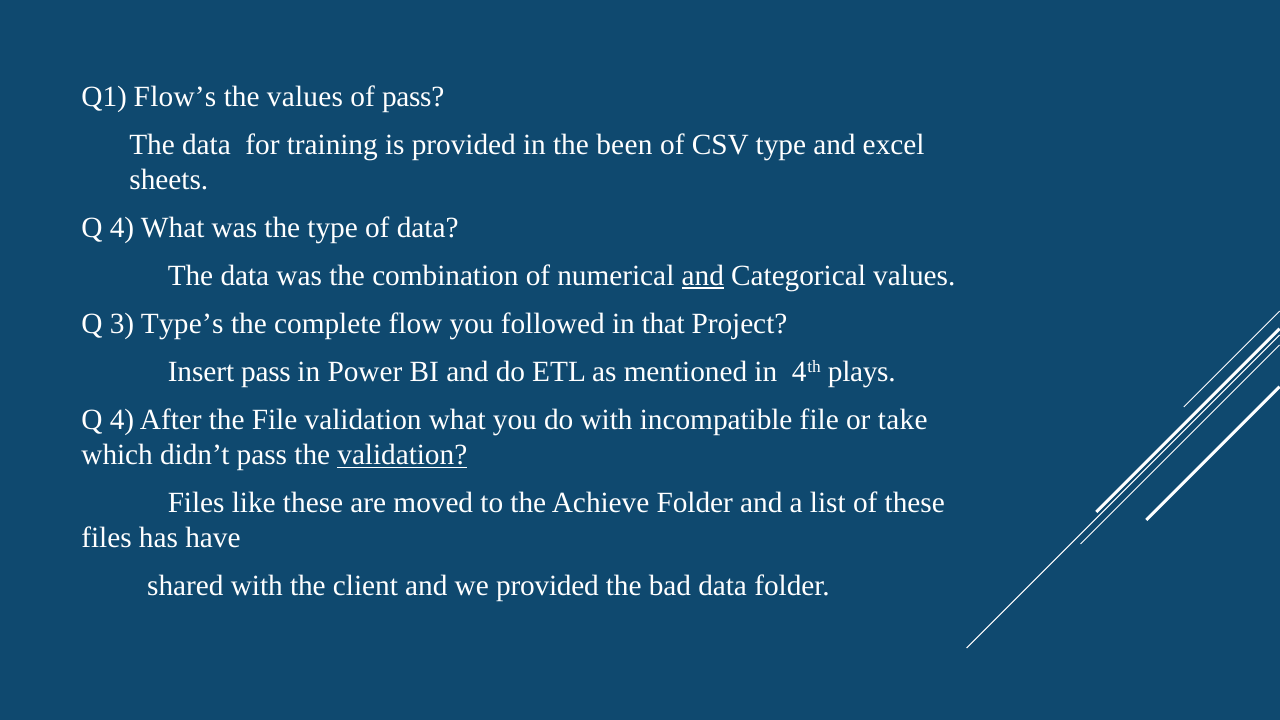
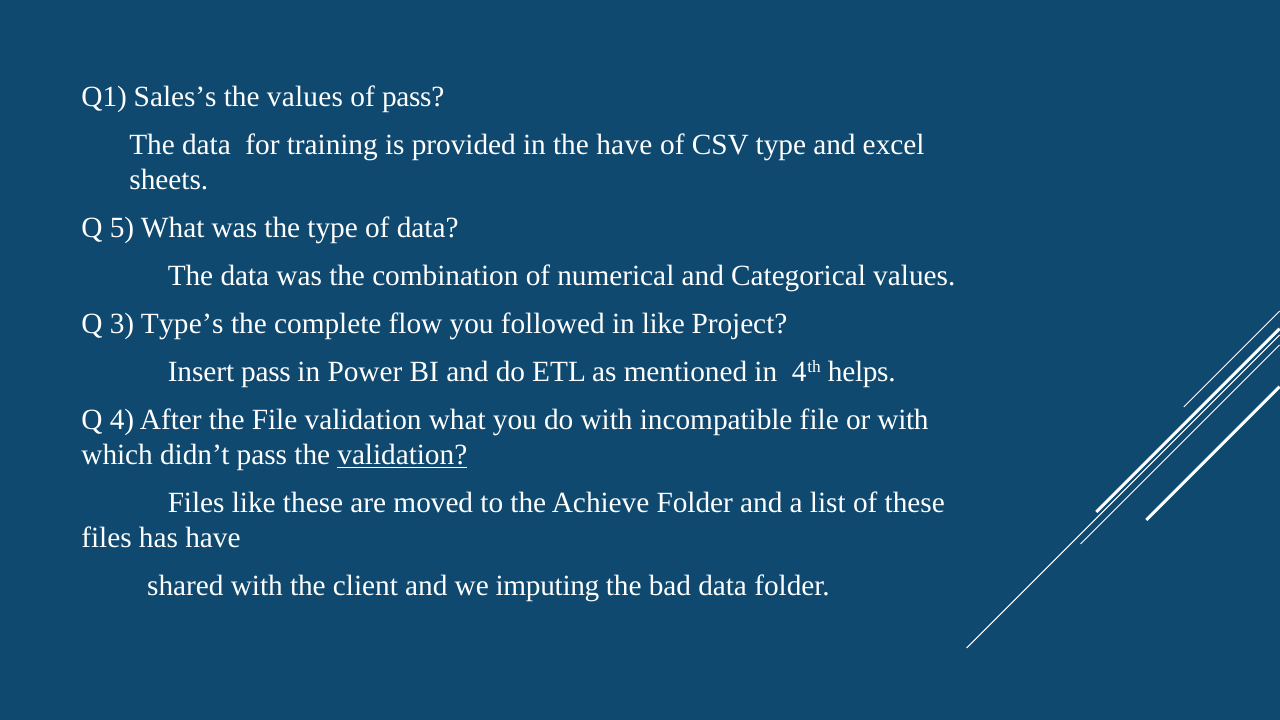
Flow’s: Flow’s -> Sales’s
the been: been -> have
4 at (122, 228): 4 -> 5
and at (703, 276) underline: present -> none
in that: that -> like
plays: plays -> helps
or take: take -> with
we provided: provided -> imputing
